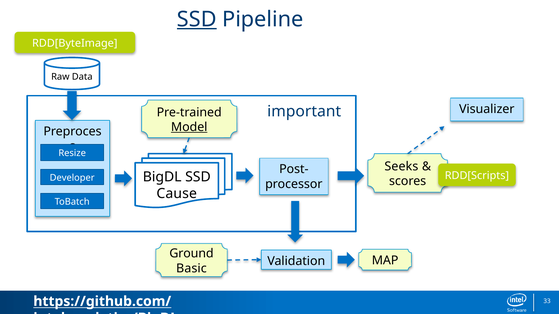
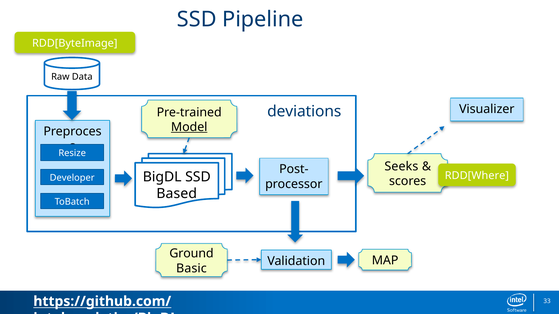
SSD at (197, 19) underline: present -> none
important: important -> deviations
RDD[Scripts: RDD[Scripts -> RDD[Where
Cause: Cause -> Based
